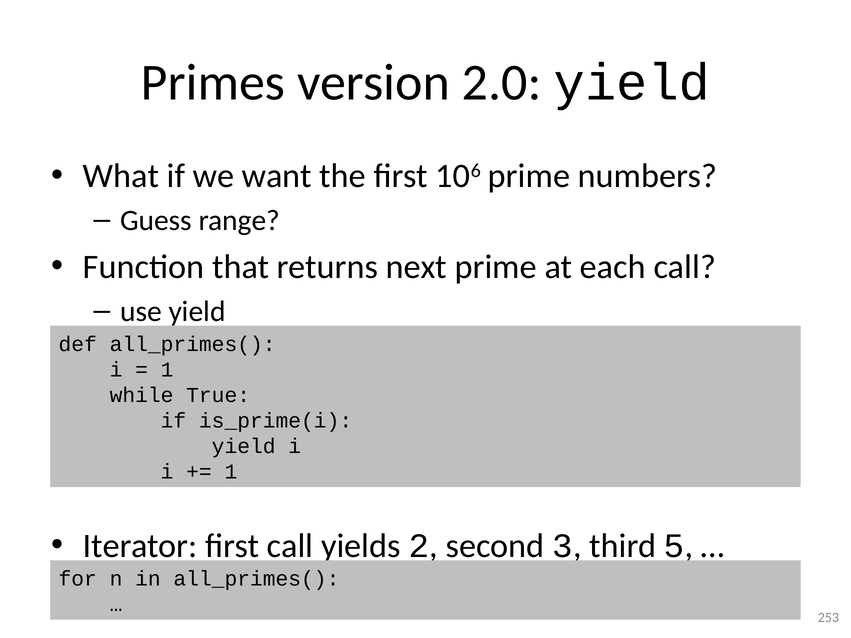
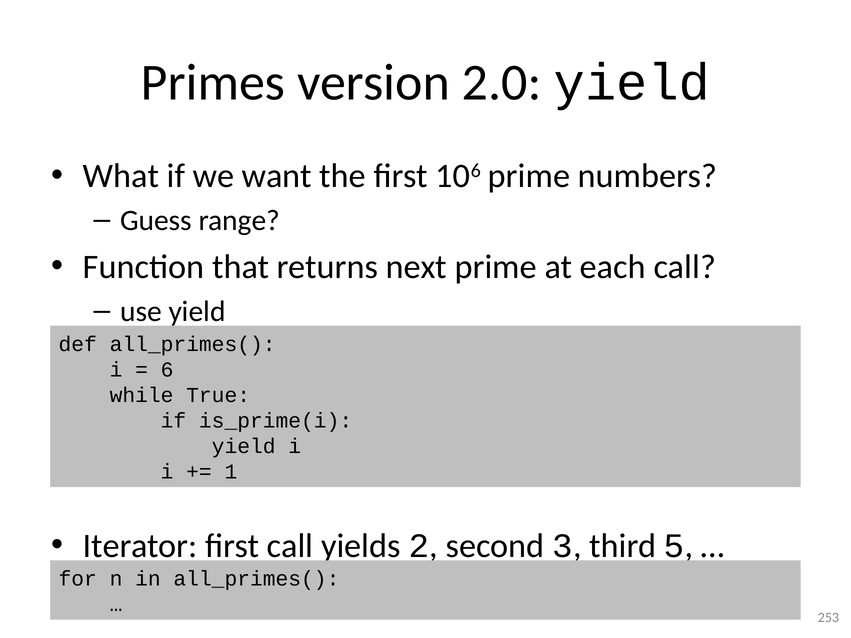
1 at (167, 370): 1 -> 6
